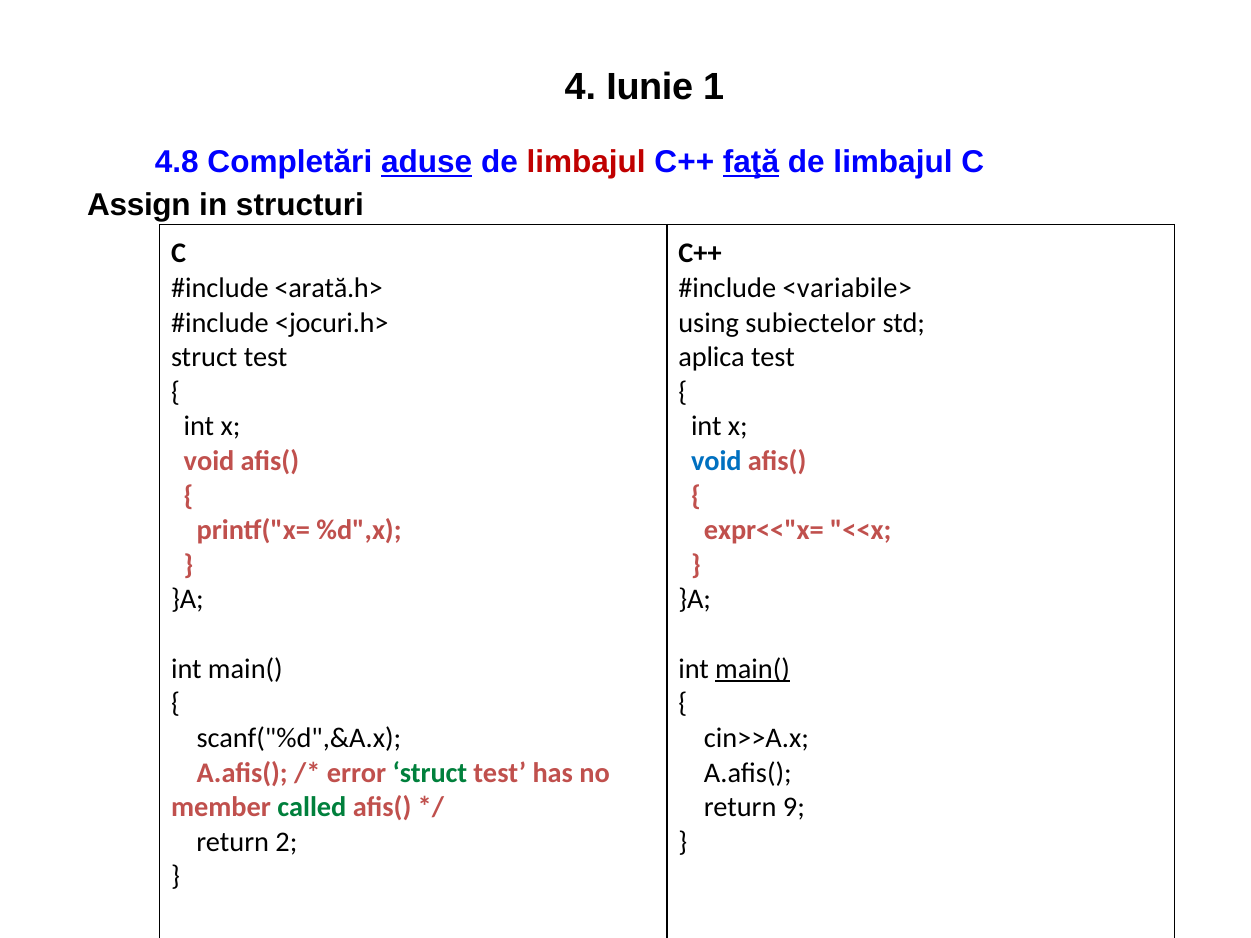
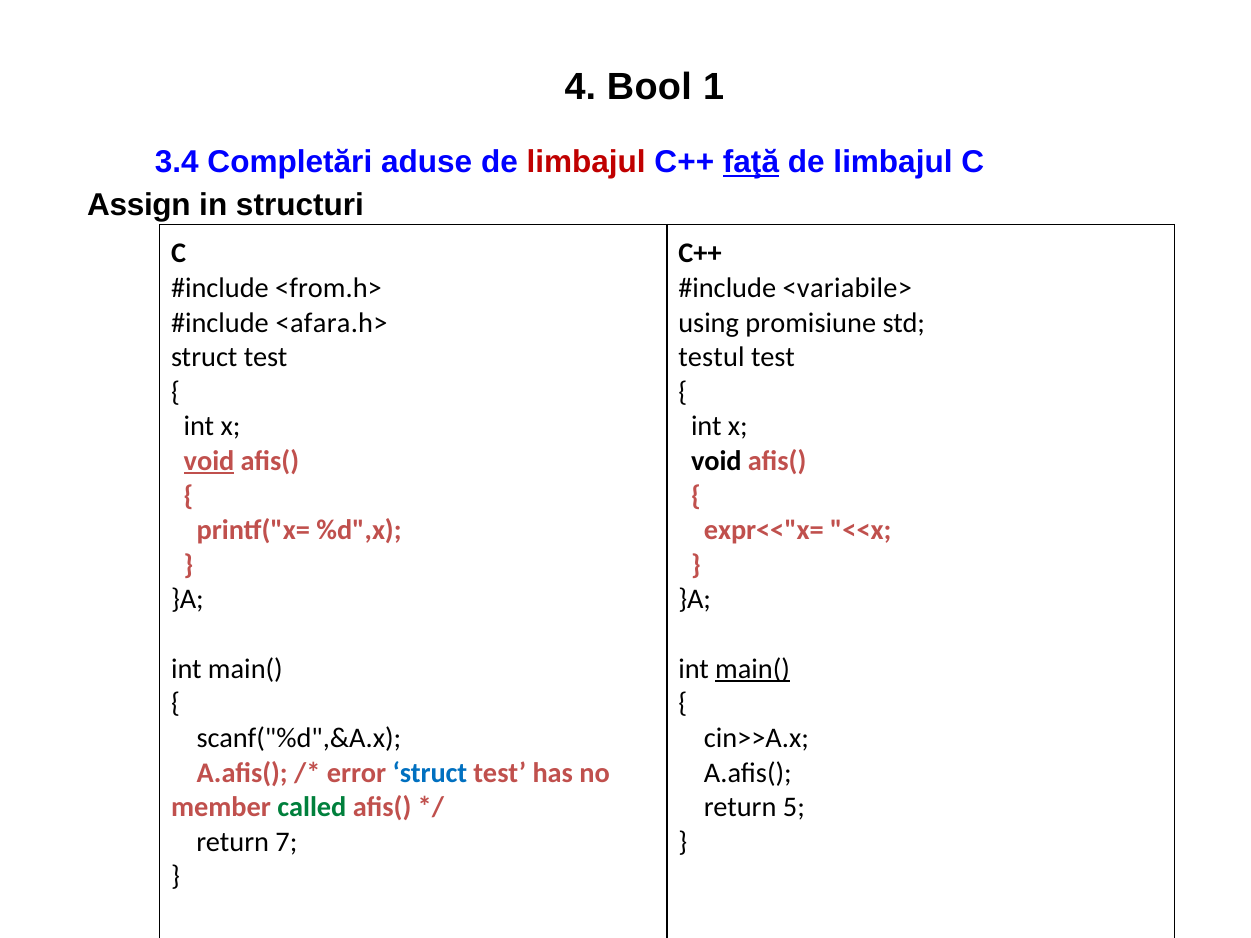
Iunie: Iunie -> Bool
4.8: 4.8 -> 3.4
aduse underline: present -> none
<arată.h>: <arată.h> -> <from.h>
<jocuri.h>: <jocuri.h> -> <afara.h>
subiectelor: subiectelor -> promisiune
aplica: aplica -> testul
void at (209, 461) underline: none -> present
void at (716, 461) colour: blue -> black
struct at (430, 773) colour: green -> blue
9: 9 -> 5
2: 2 -> 7
